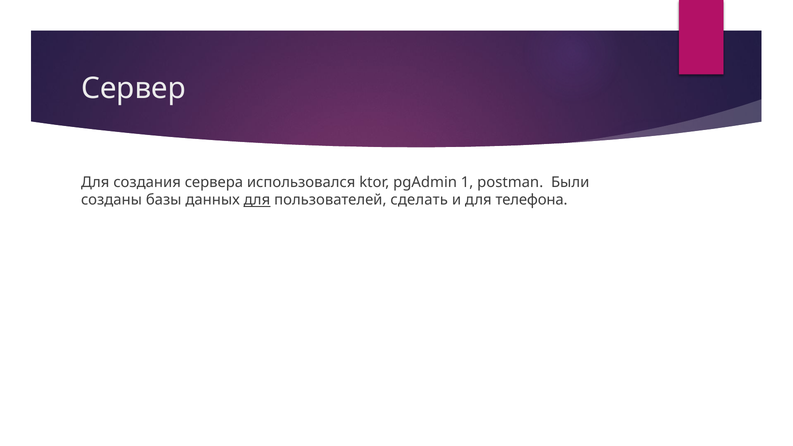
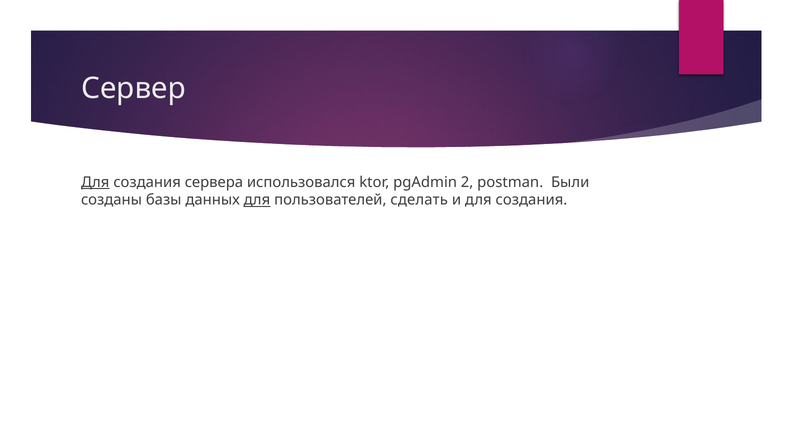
Для at (95, 182) underline: none -> present
1: 1 -> 2
и для телефона: телефона -> создания
